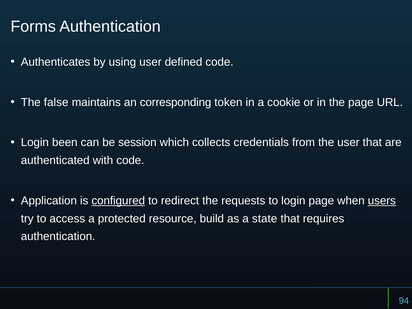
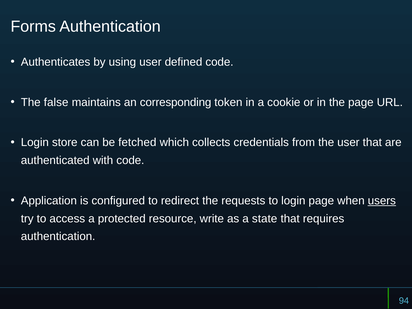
been: been -> store
session: session -> fetched
configured underline: present -> none
build: build -> write
